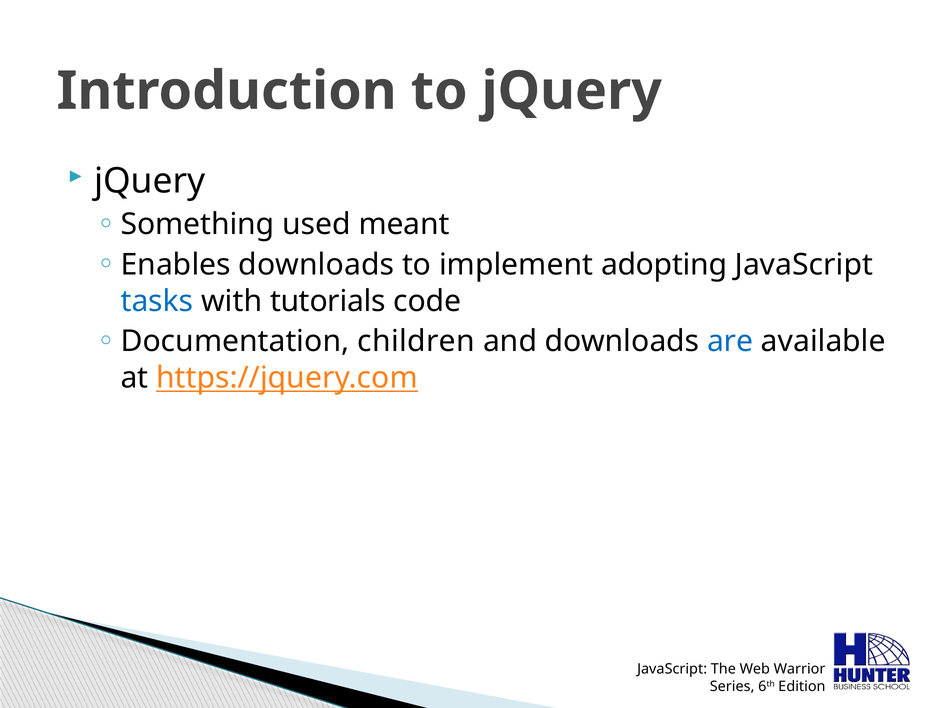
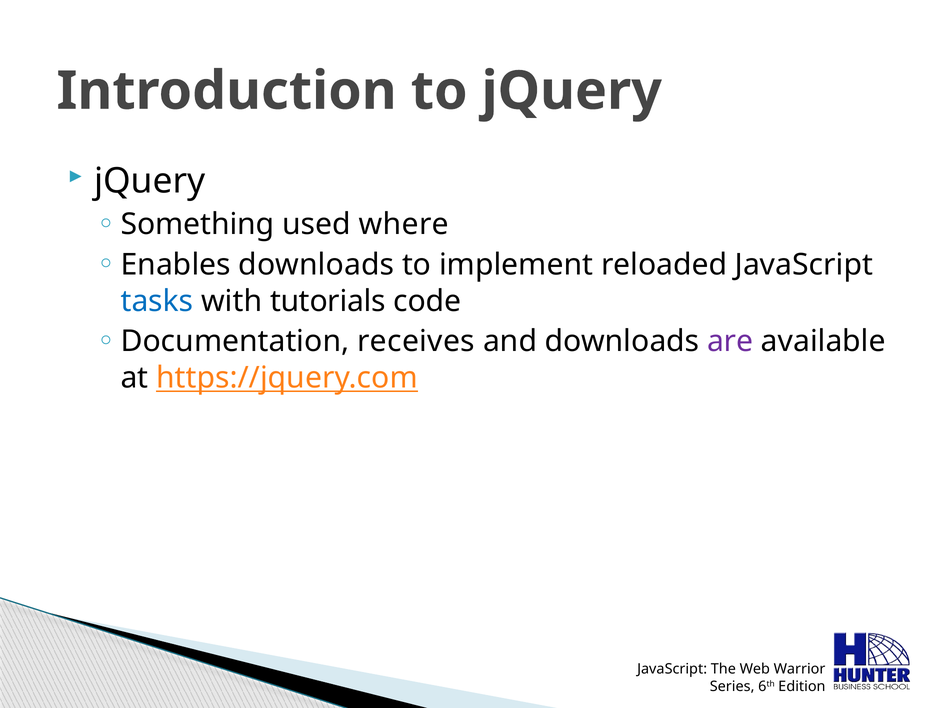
meant: meant -> where
adopting: adopting -> reloaded
children: children -> receives
are colour: blue -> purple
